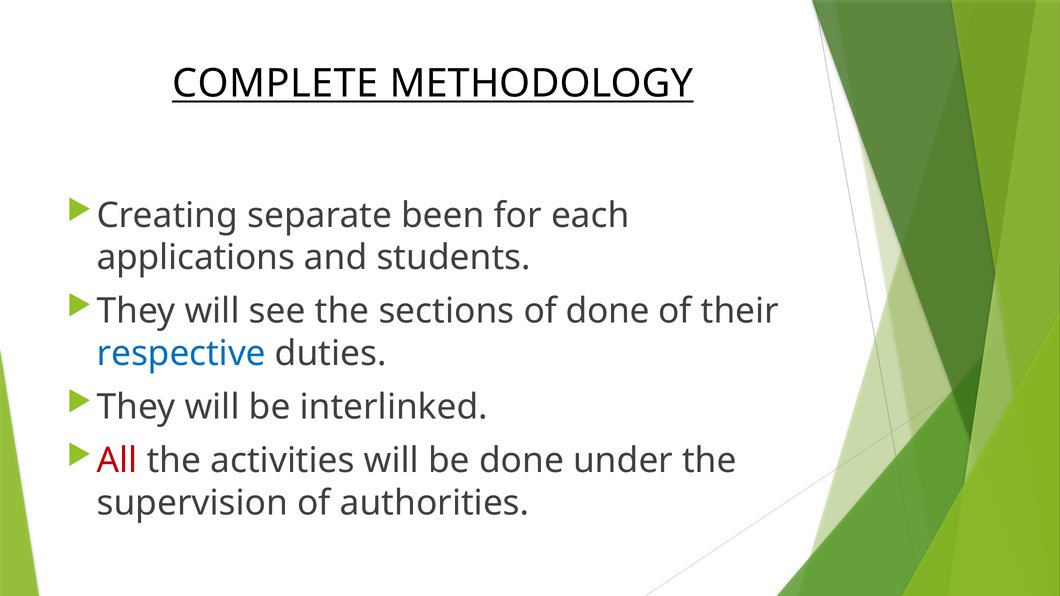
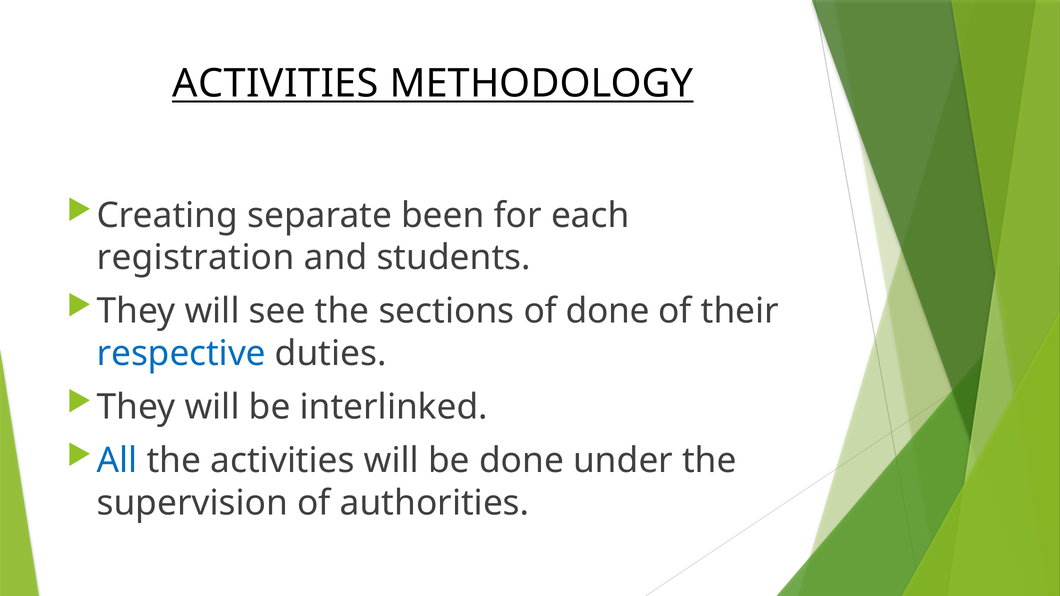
COMPLETE at (275, 84): COMPLETE -> ACTIVITIES
applications: applications -> registration
All colour: red -> blue
